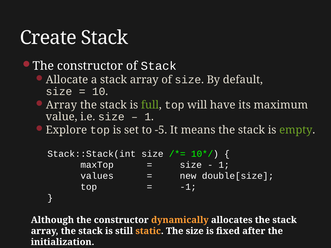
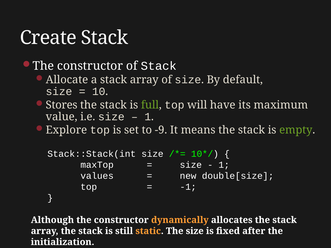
Array at (61, 105): Array -> Stores
-5: -5 -> -9
